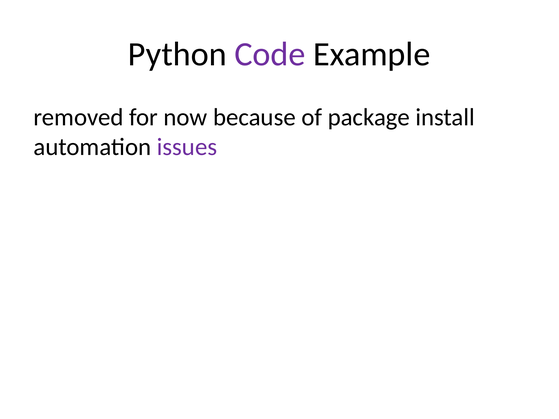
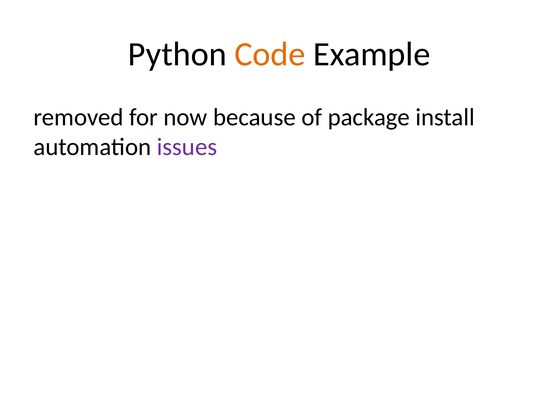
Code colour: purple -> orange
